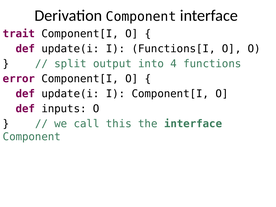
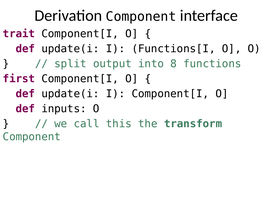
4: 4 -> 8
error: error -> first
the interface: interface -> transform
